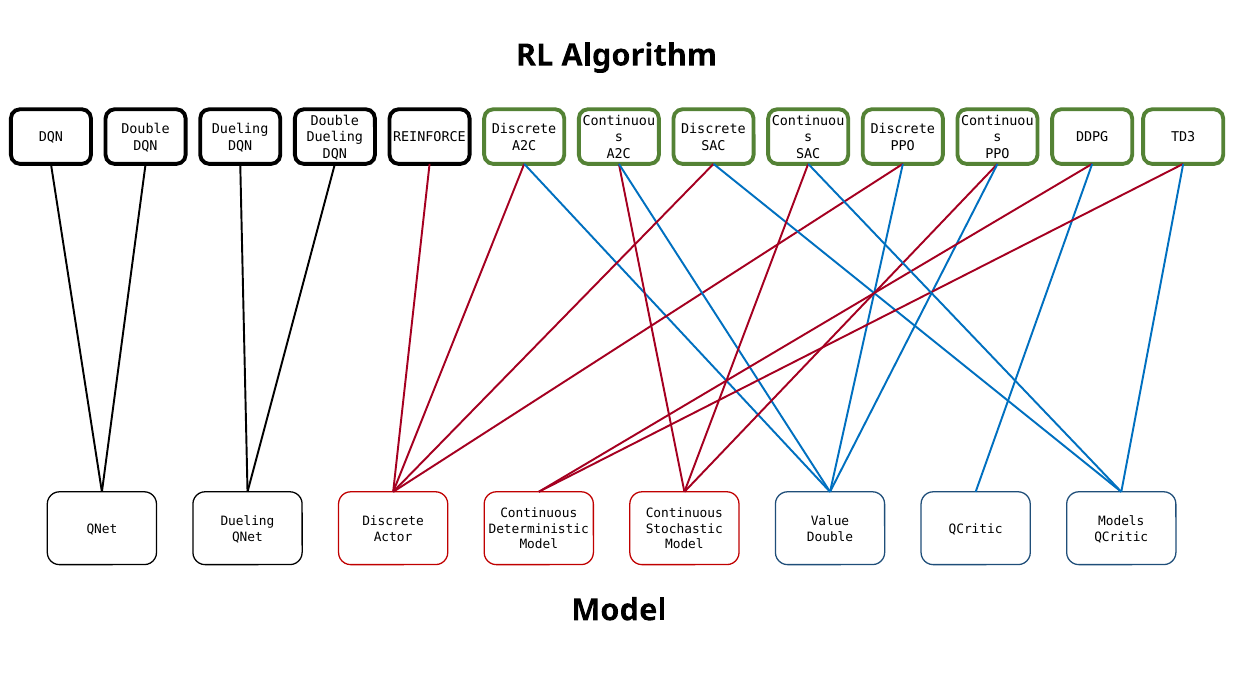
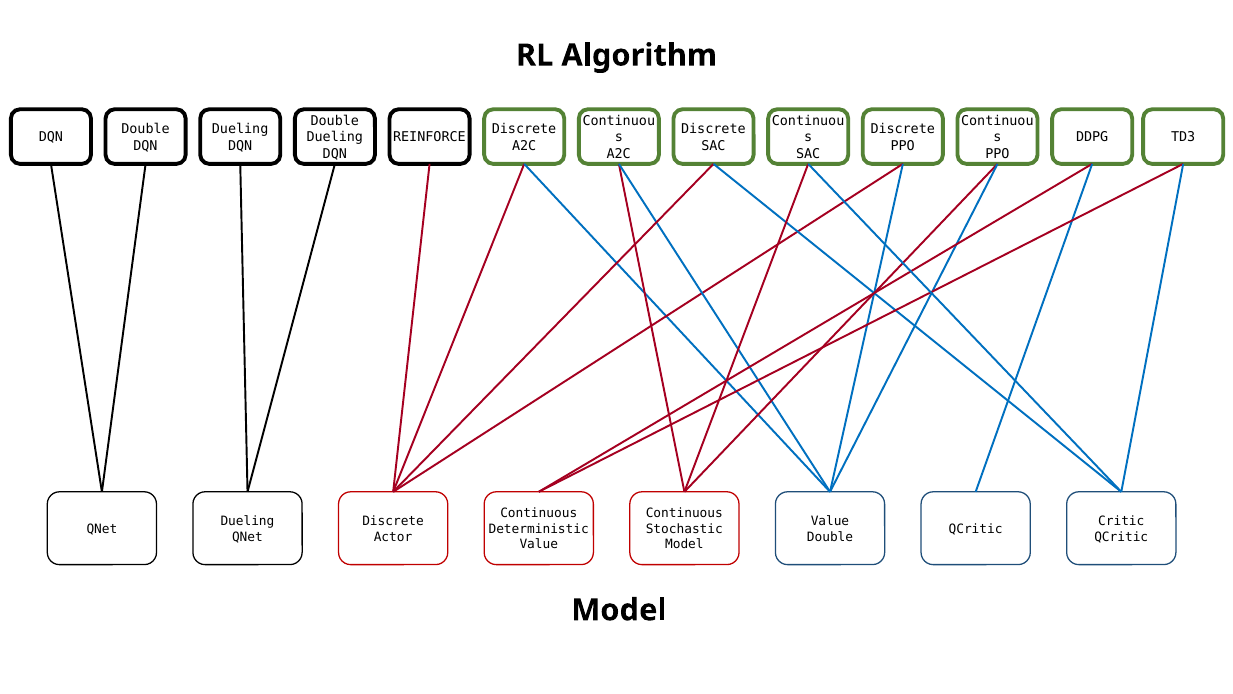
Models: Models -> Critic
Model at (539, 544): Model -> Value
